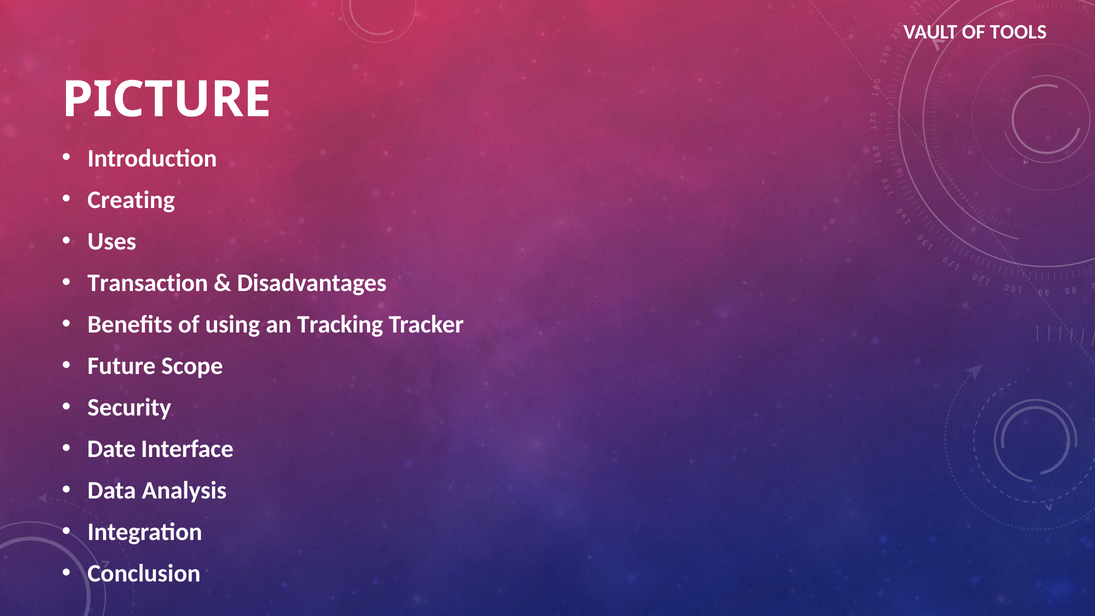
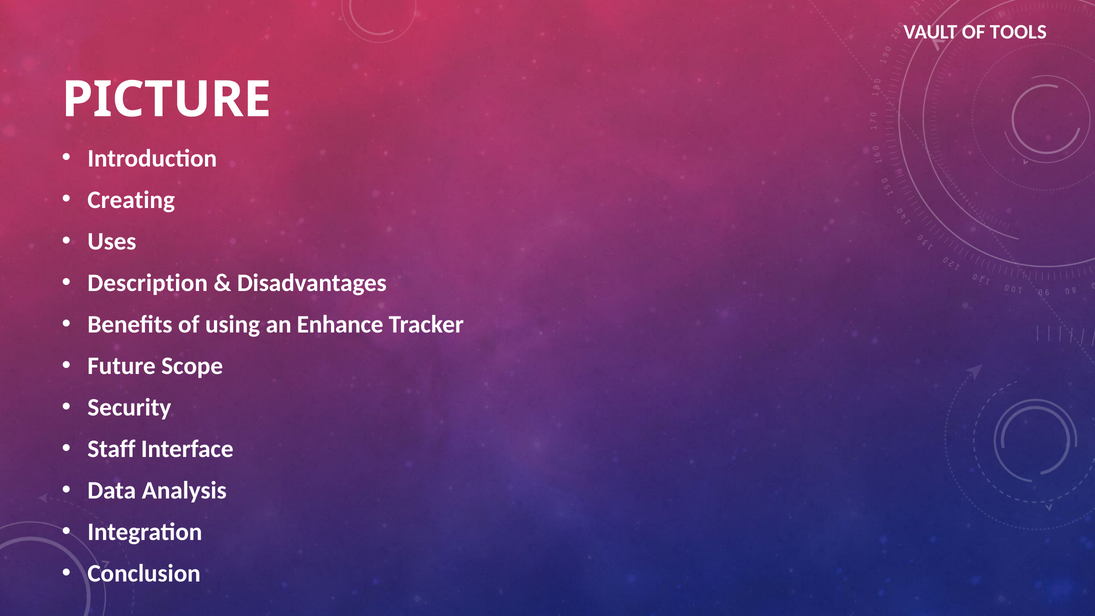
Transaction: Transaction -> Description
Tracking: Tracking -> Enhance
Date: Date -> Staff
